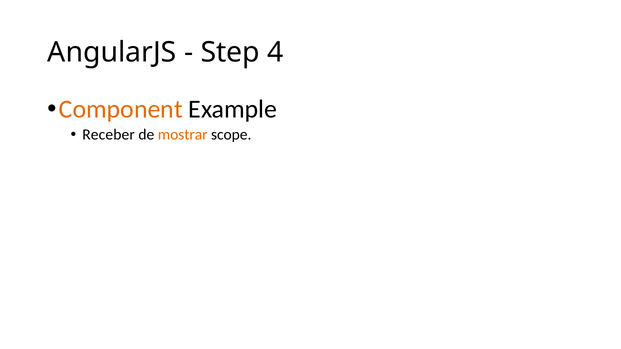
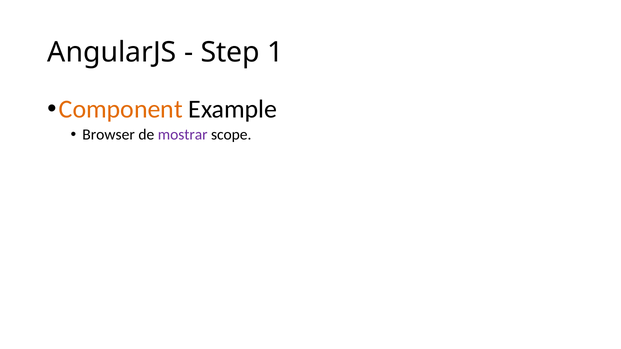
4: 4 -> 1
Receber: Receber -> Browser
mostrar colour: orange -> purple
